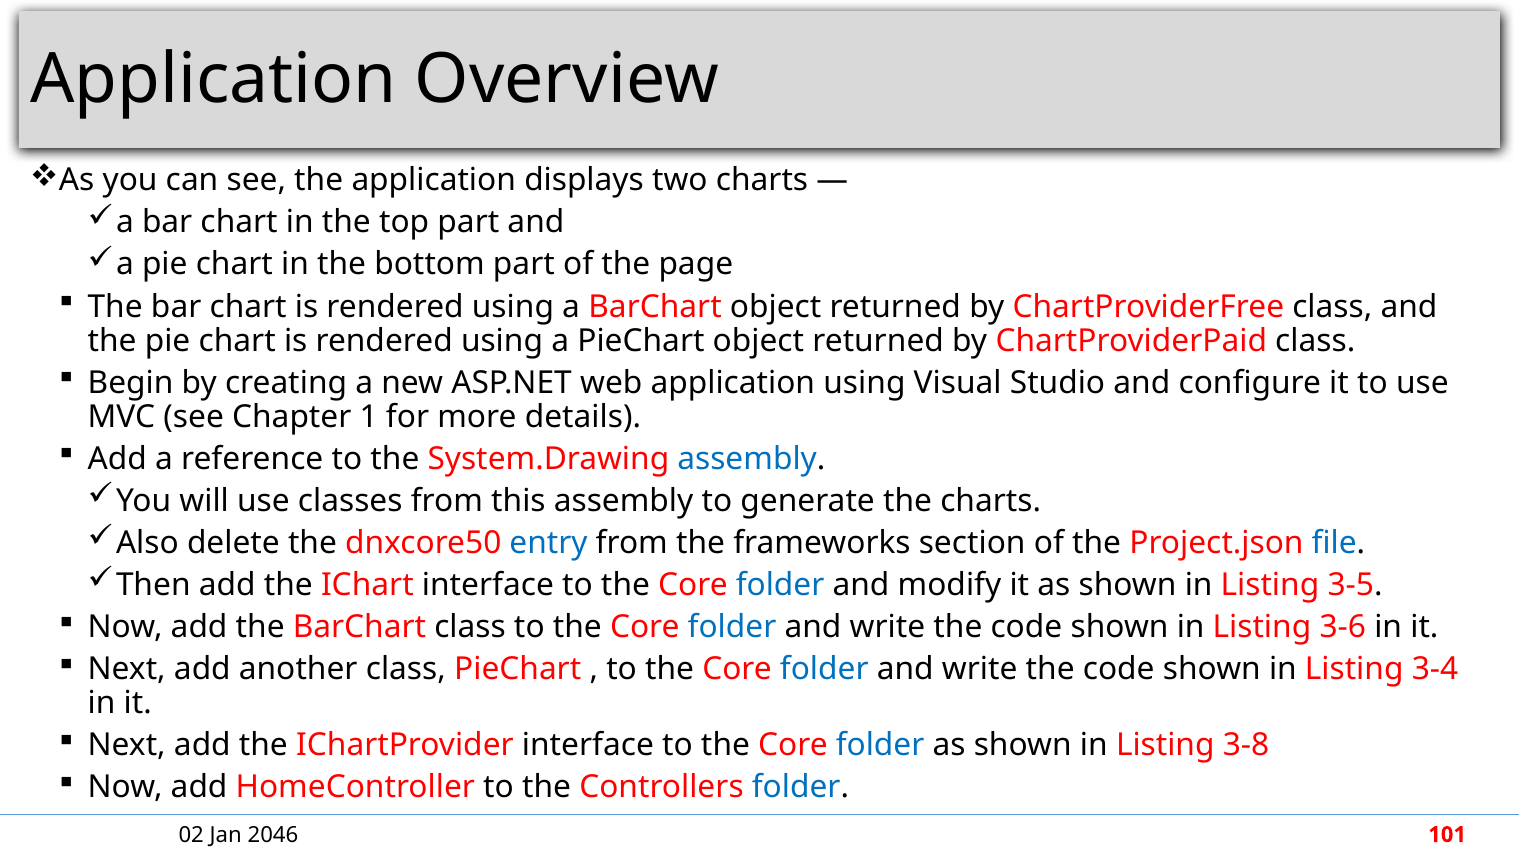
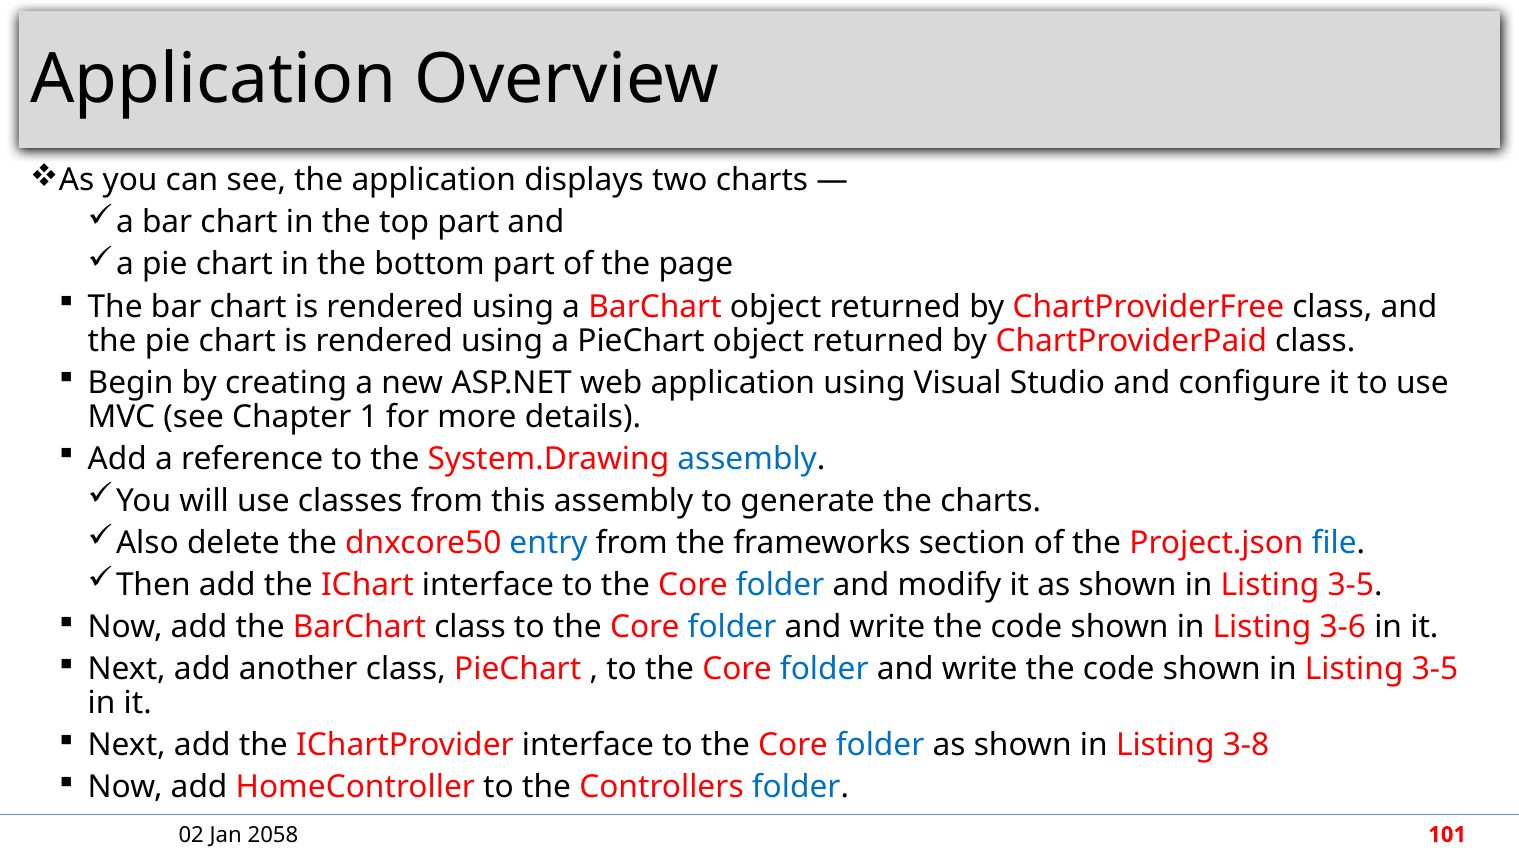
3-4 at (1435, 670): 3-4 -> 3-5
2046: 2046 -> 2058
